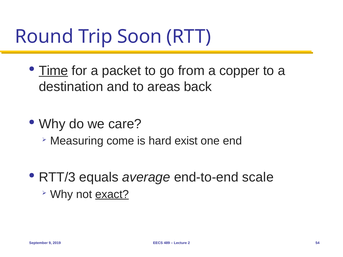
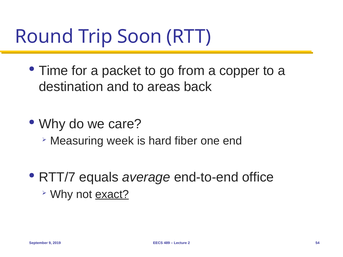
Time underline: present -> none
come: come -> week
exist: exist -> fiber
RTT/3: RTT/3 -> RTT/7
scale: scale -> office
